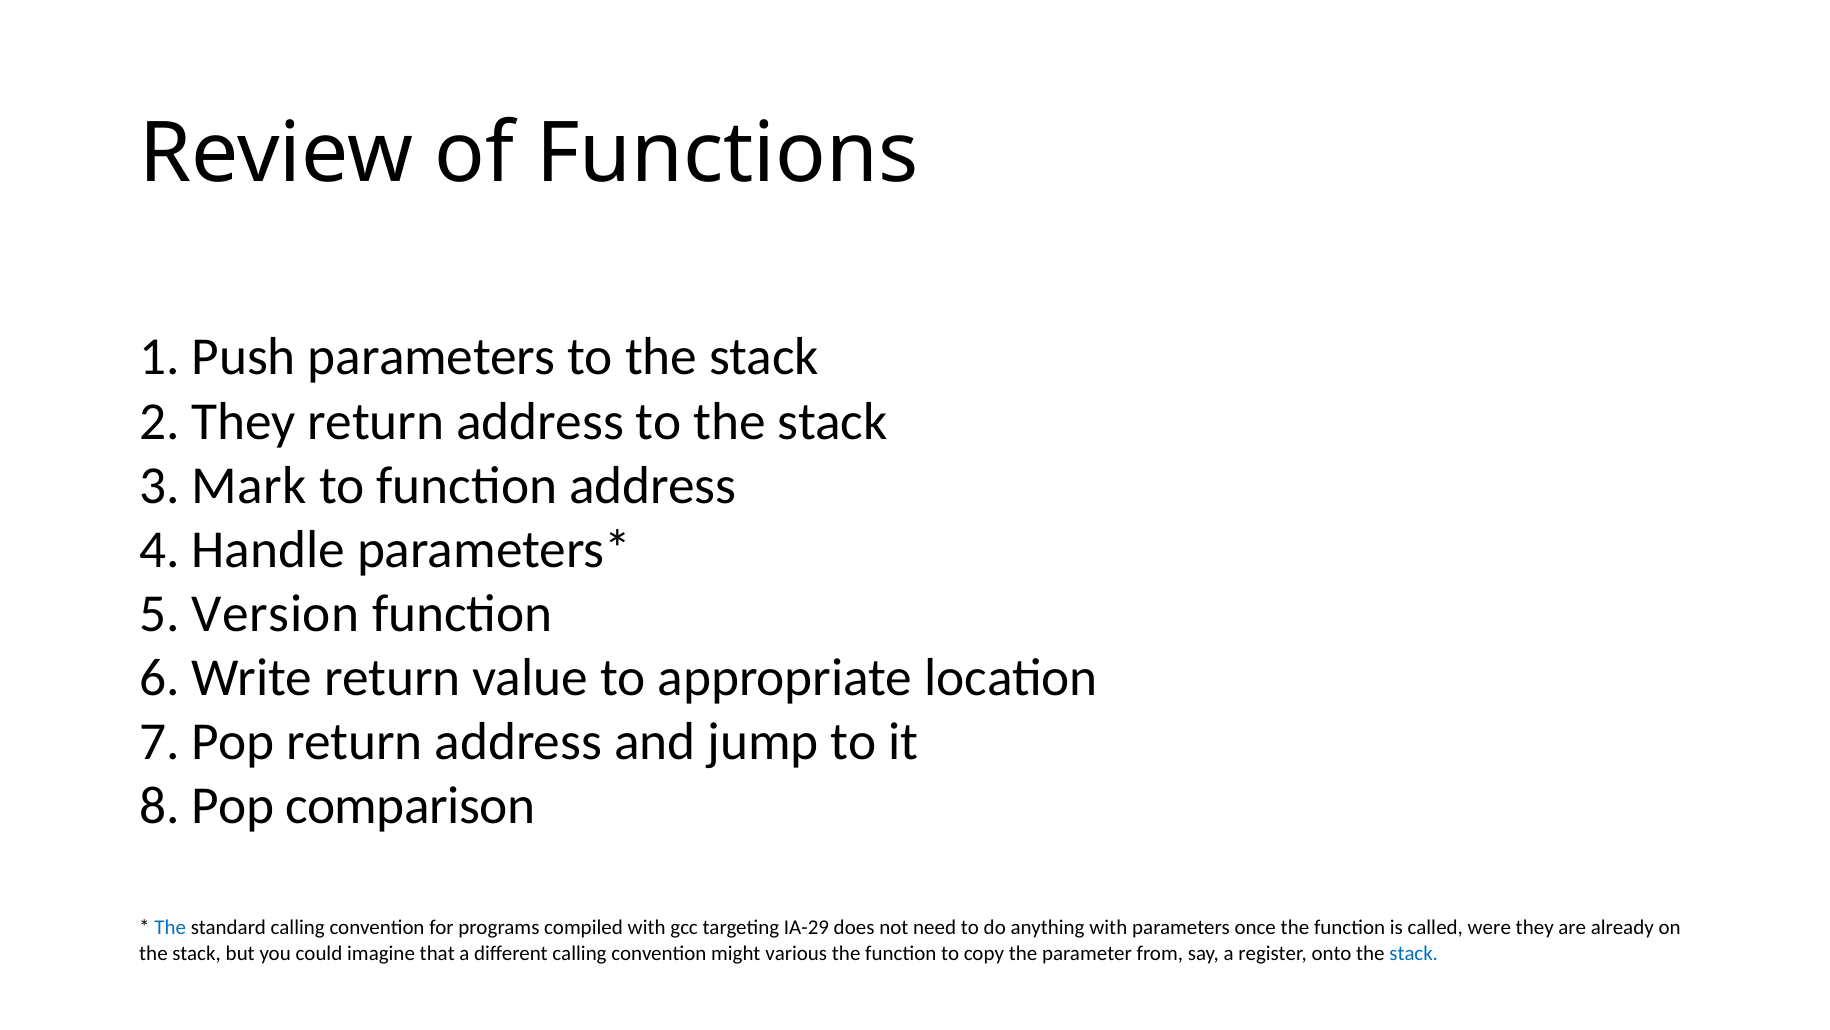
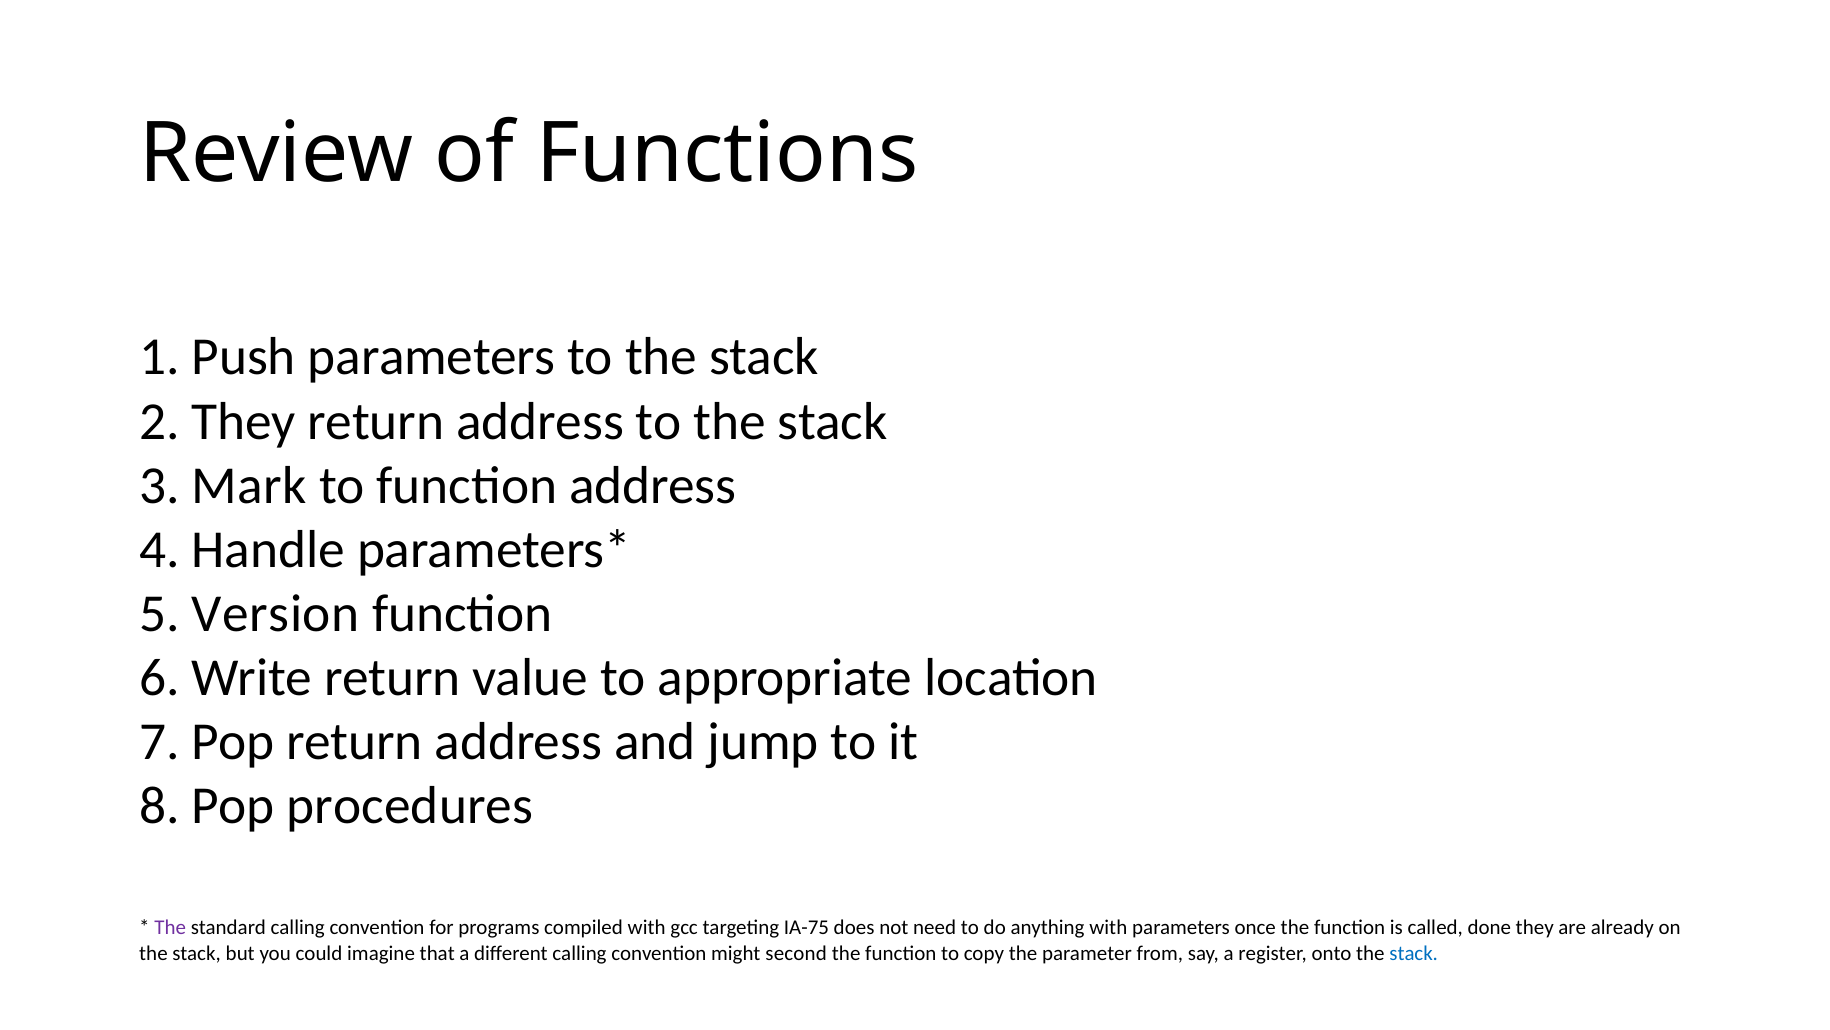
comparison: comparison -> procedures
The at (170, 927) colour: blue -> purple
IA-29: IA-29 -> IA-75
were: were -> done
various: various -> second
